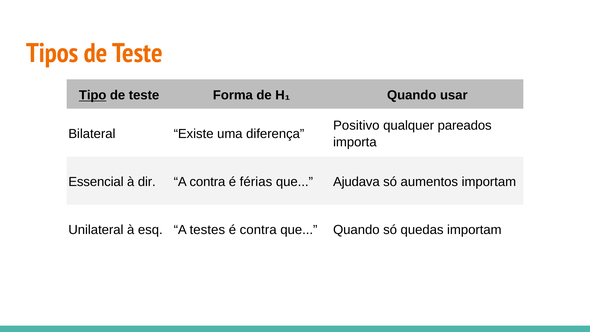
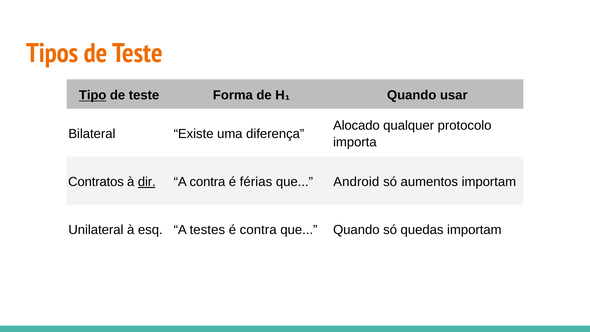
Positivo: Positivo -> Alocado
pareados: pareados -> protocolo
Essencial: Essencial -> Contratos
dir underline: none -> present
Ajudava: Ajudava -> Android
